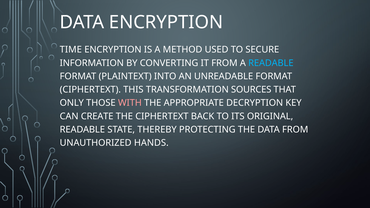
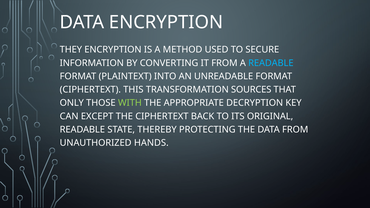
TIME: TIME -> THEY
WITH colour: pink -> light green
CREATE: CREATE -> EXCEPT
